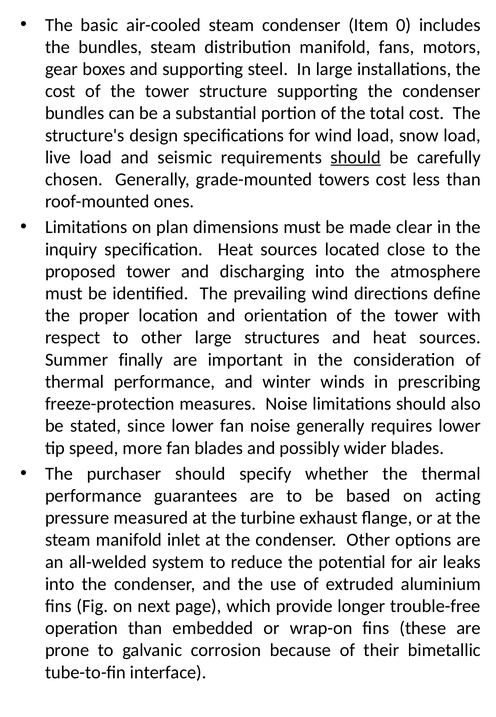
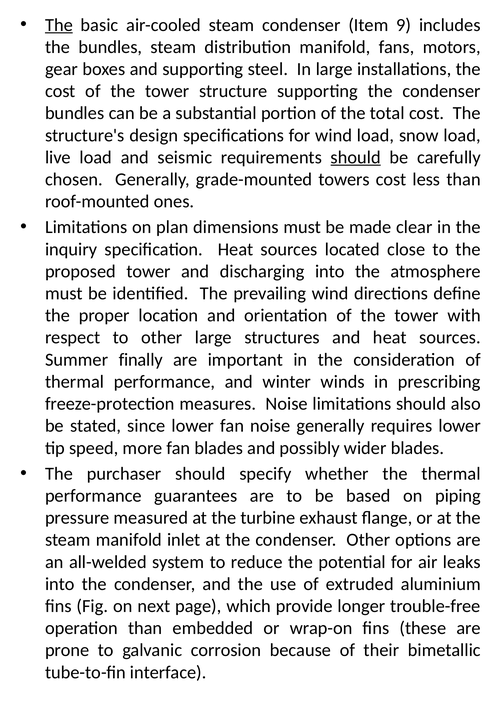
The at (59, 25) underline: none -> present
0: 0 -> 9
acting: acting -> piping
